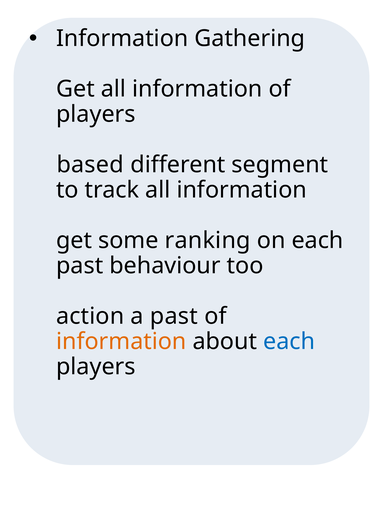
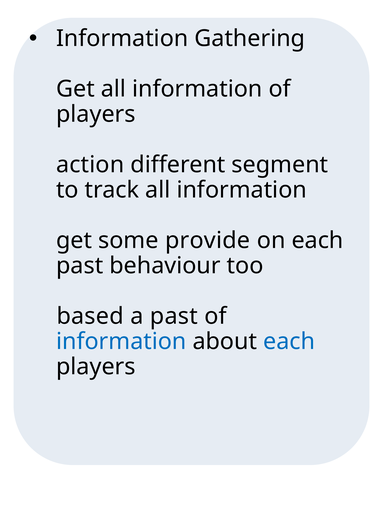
based: based -> action
ranking: ranking -> provide
action: action -> based
information at (121, 342) colour: orange -> blue
